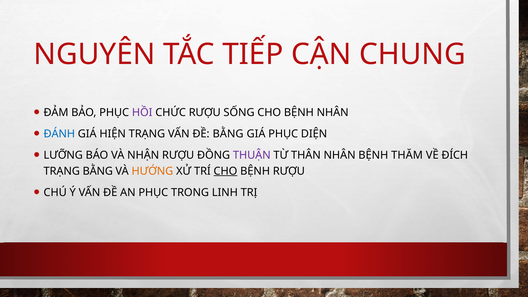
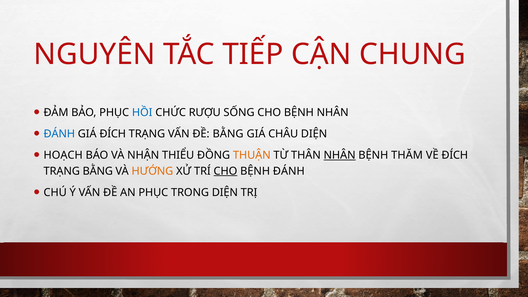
HỒI colour: purple -> blue
GIÁ HIỆN: HIỆN -> ĐÍCH
GIÁ PHỤC: PHỤC -> CHÂU
LƯỠNG: LƯỠNG -> HOẠCH
NHẬN RƯỢU: RƯỢU -> THIỂU
THUẬN colour: purple -> orange
NHÂN at (340, 155) underline: none -> present
BỆNH RƯỢU: RƯỢU -> ĐÁNH
TRONG LINH: LINH -> DIỆN
